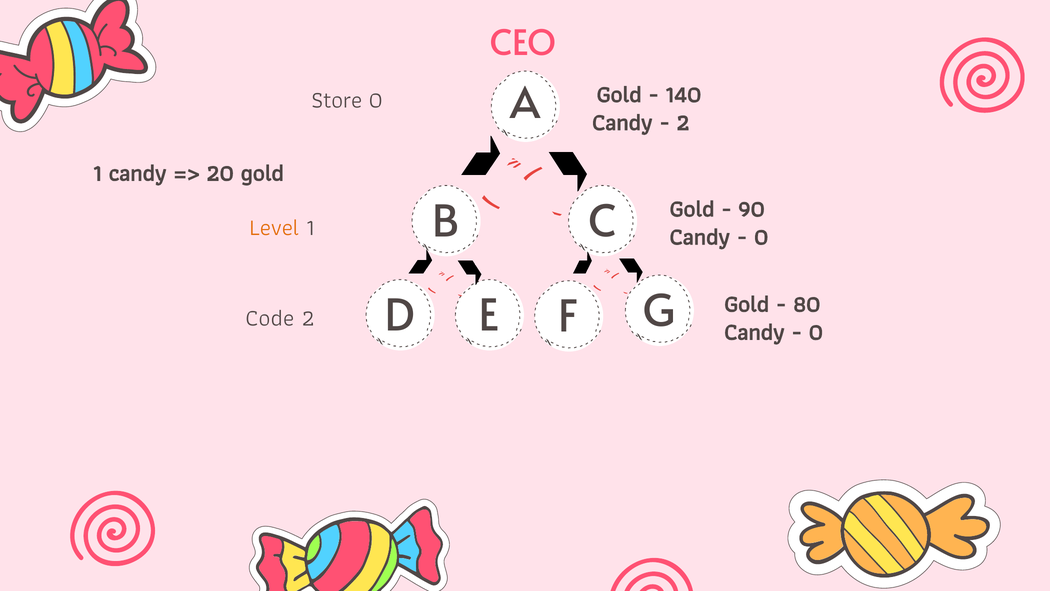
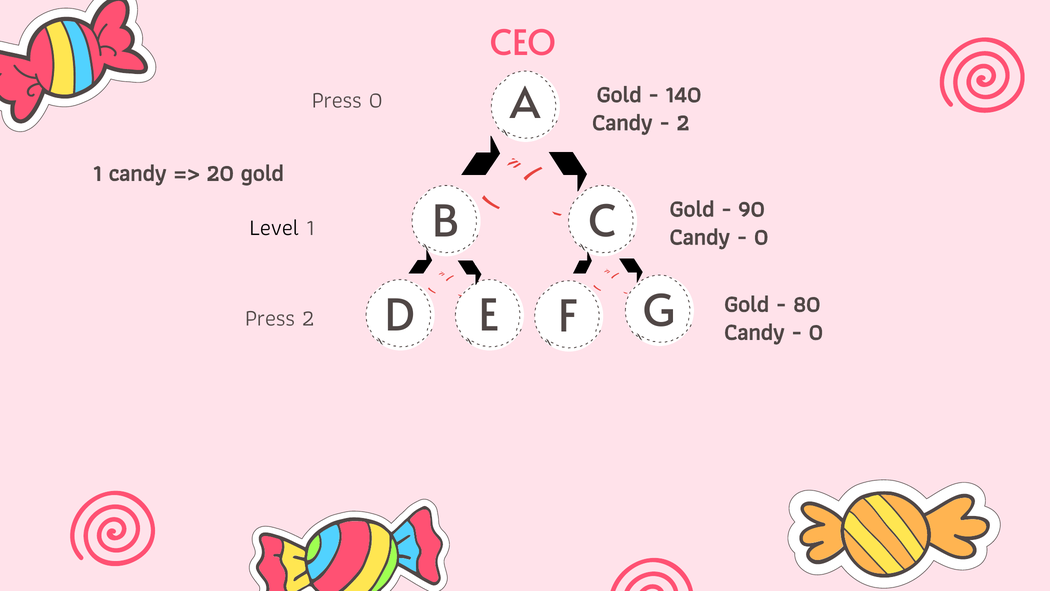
Store at (337, 100): Store -> Press
Level colour: orange -> black
Code at (270, 318): Code -> Press
